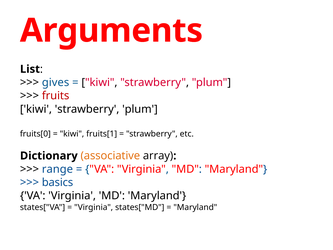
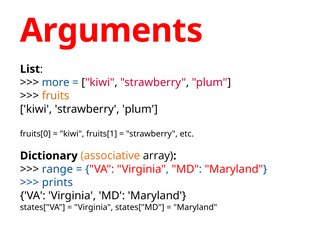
gives: gives -> more
fruits colour: red -> orange
basics: basics -> prints
